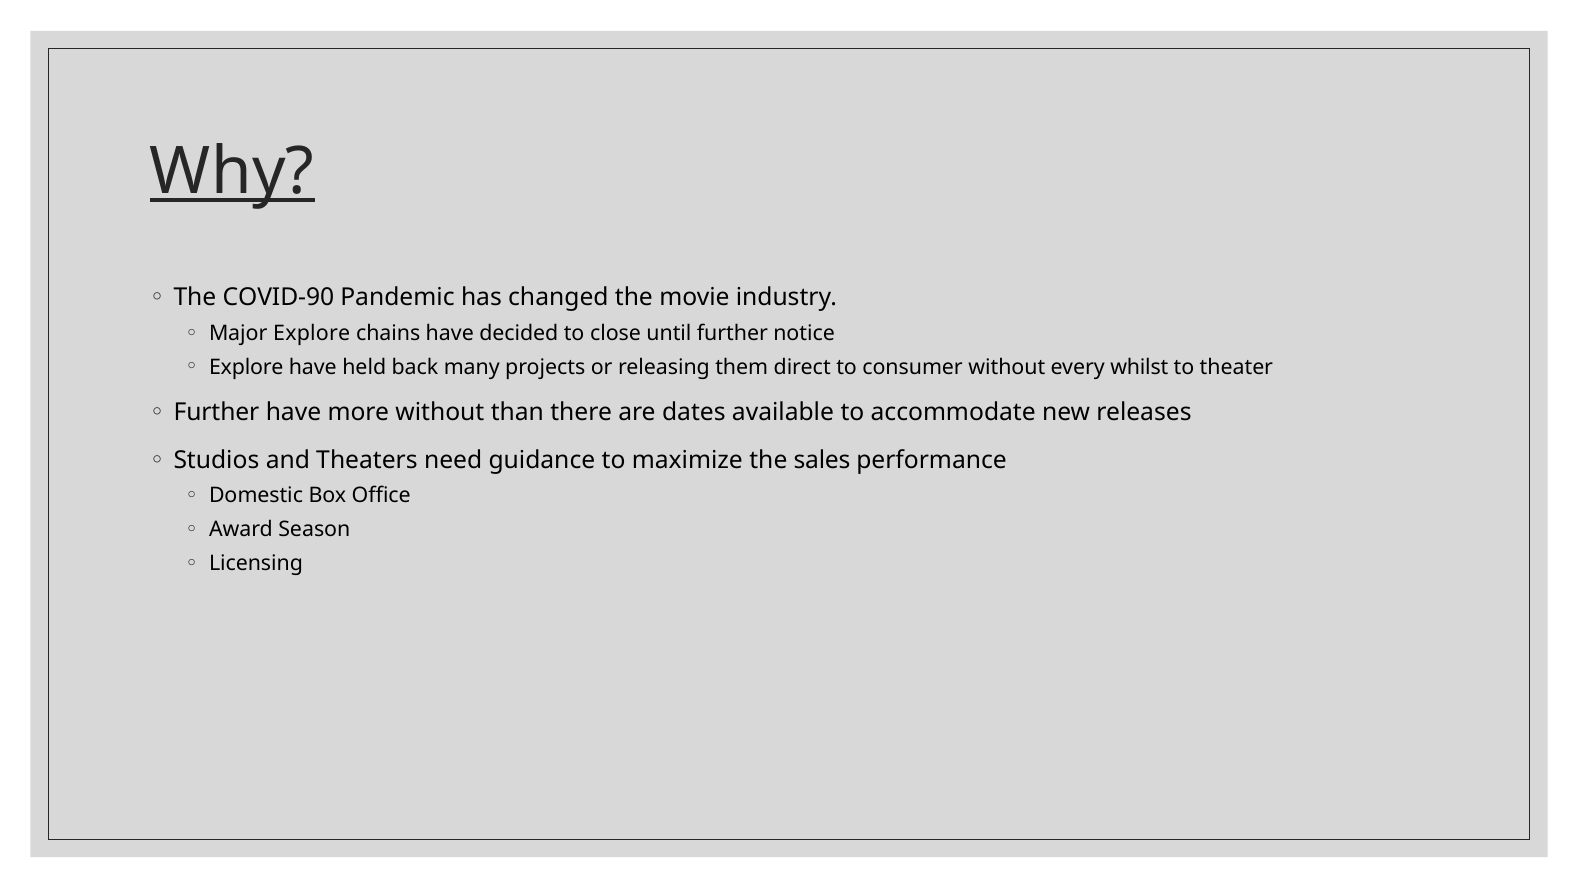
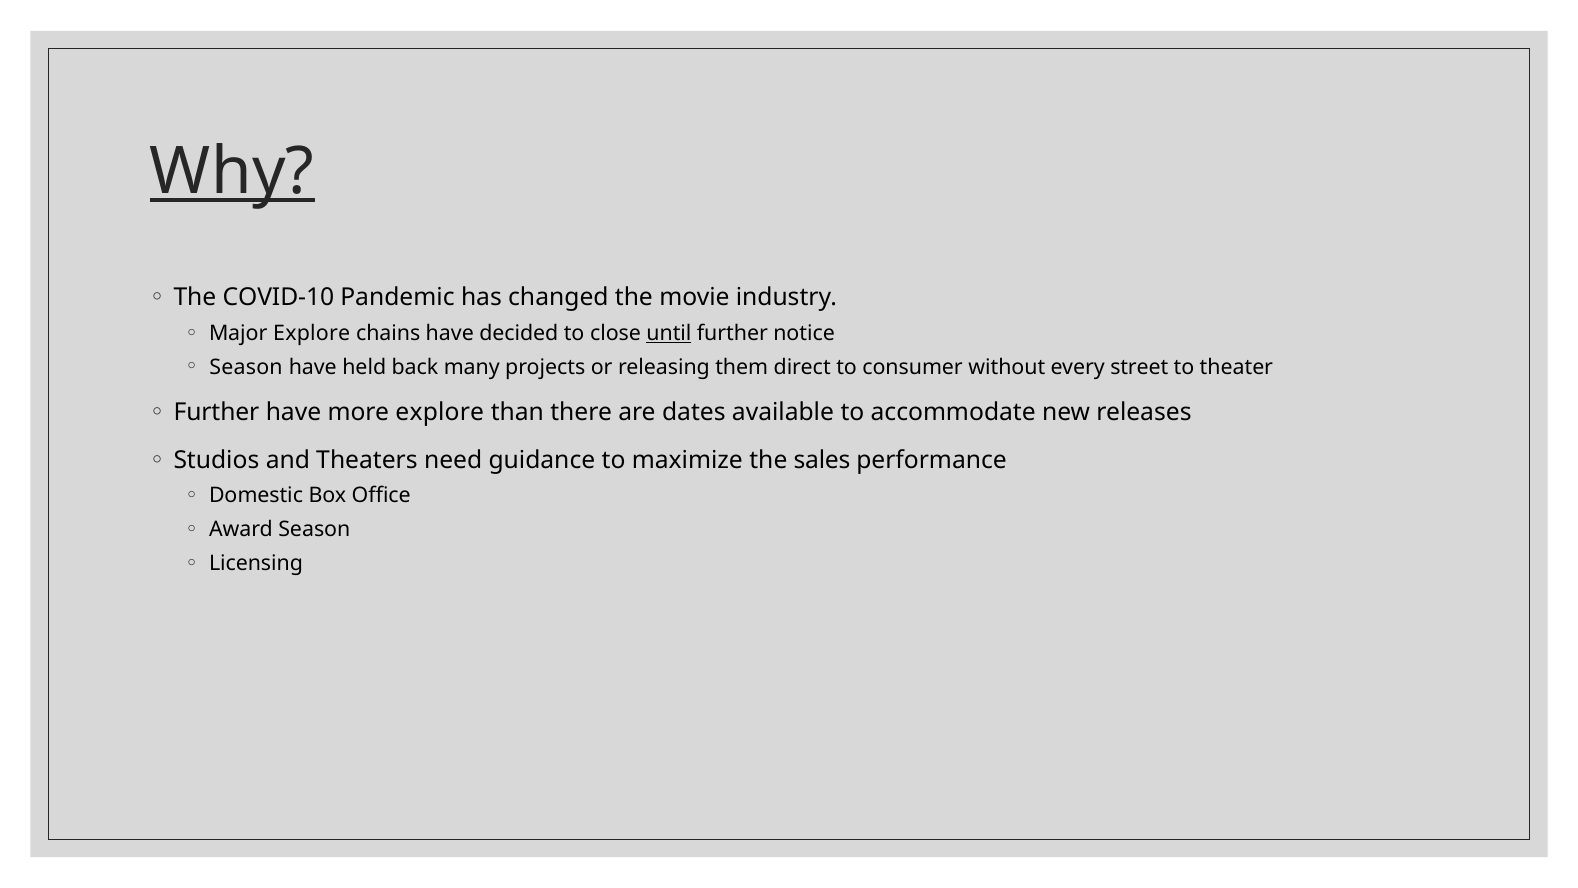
COVID-90: COVID-90 -> COVID-10
until underline: none -> present
Explore at (246, 367): Explore -> Season
whilst: whilst -> street
more without: without -> explore
